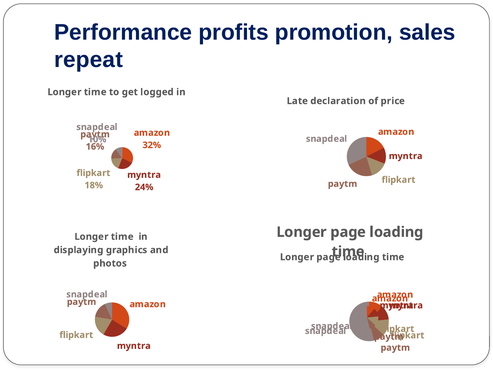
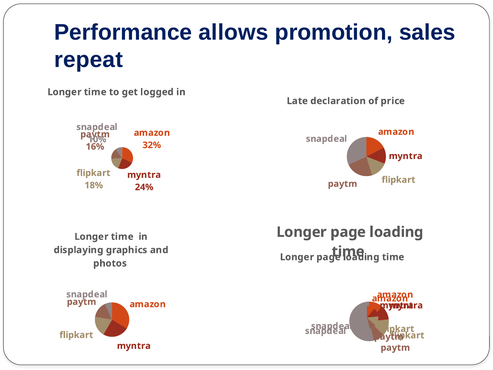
profits: profits -> allows
